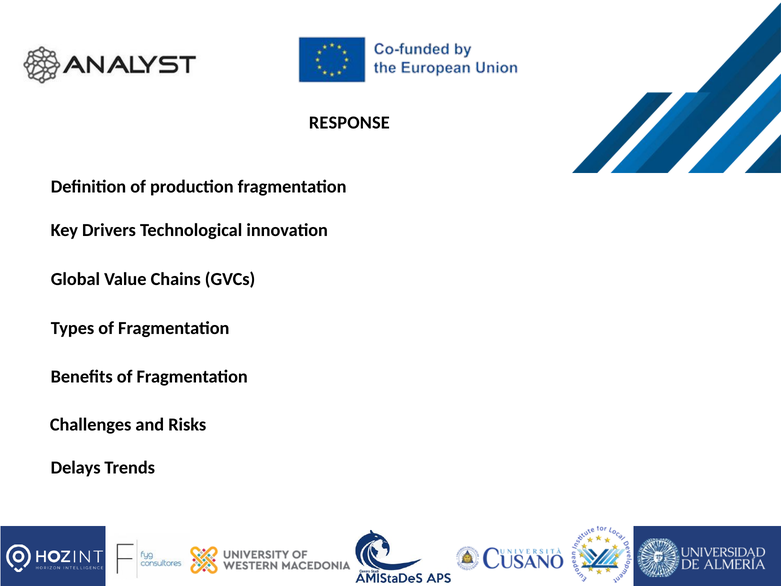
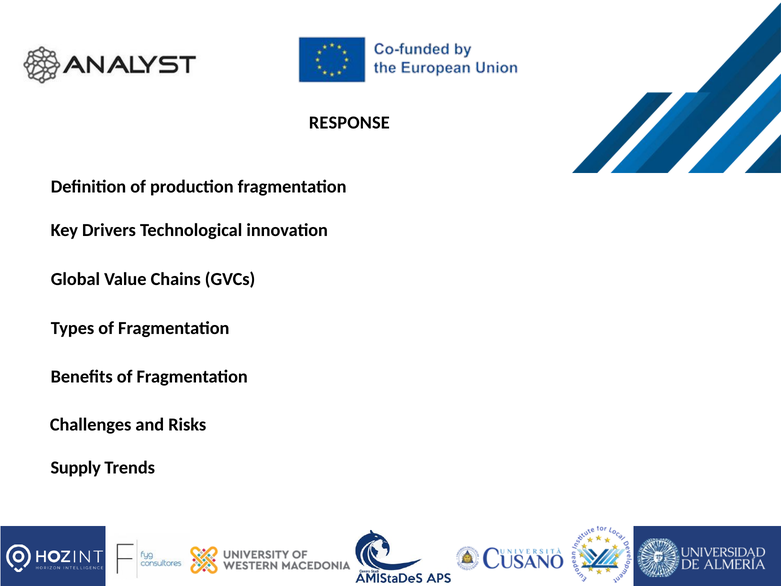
Delays: Delays -> Supply
